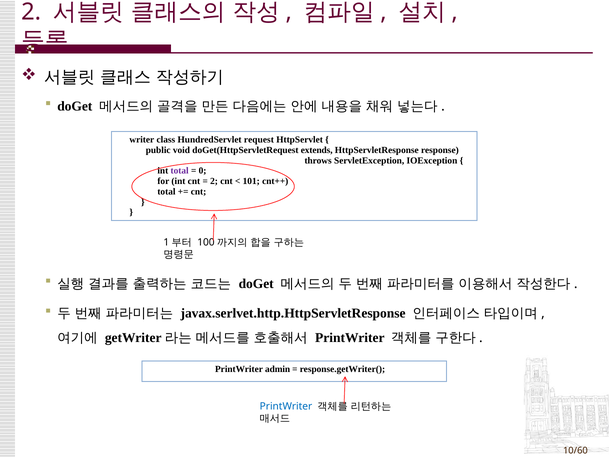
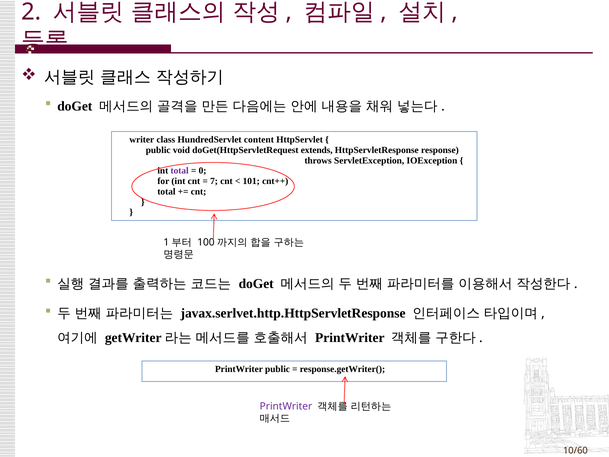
request: request -> content
2 at (214, 181): 2 -> 7
PrintWriter admin: admin -> public
PrintWriter at (286, 406) colour: blue -> purple
